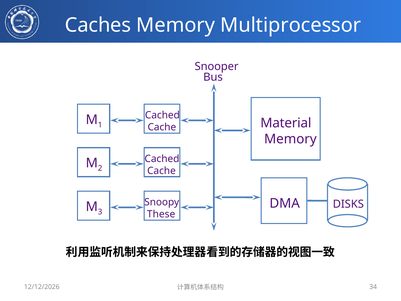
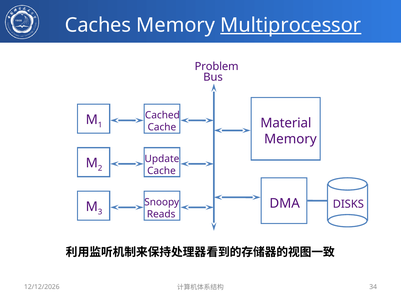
Multiprocessor underline: none -> present
Snooper: Snooper -> Problem
Cached at (162, 159): Cached -> Update
These: These -> Reads
